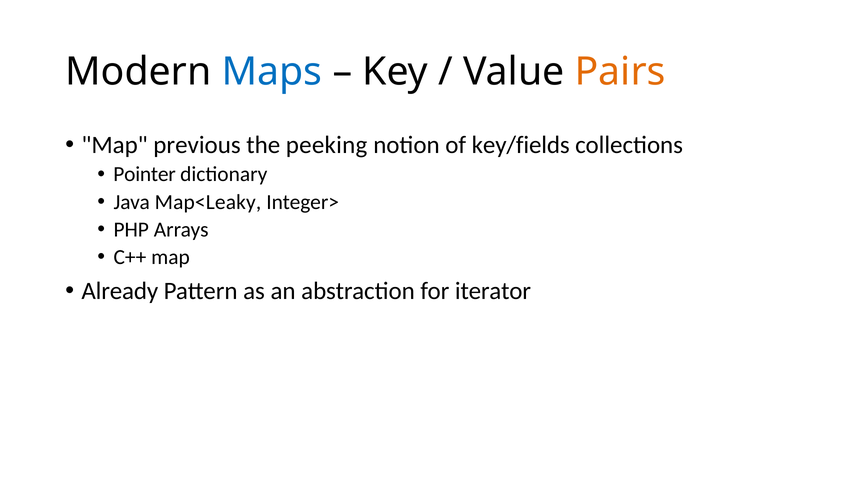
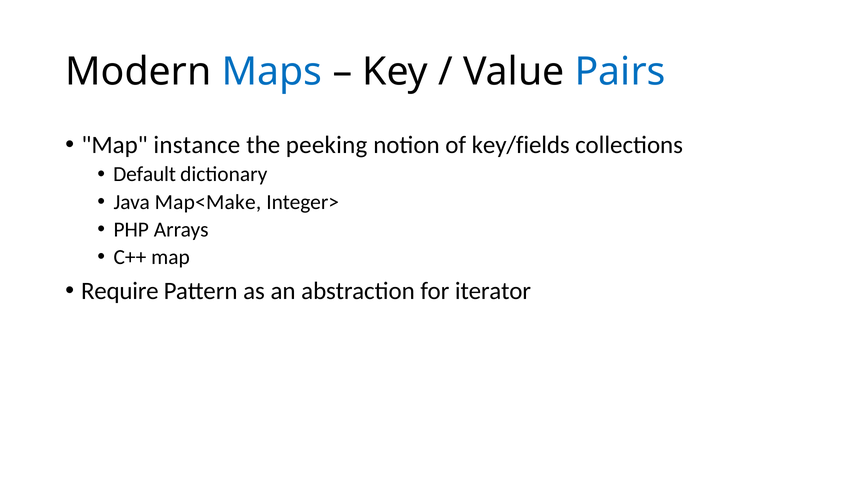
Pairs colour: orange -> blue
previous: previous -> instance
Pointer: Pointer -> Default
Map<Leaky: Map<Leaky -> Map<Make
Already: Already -> Require
